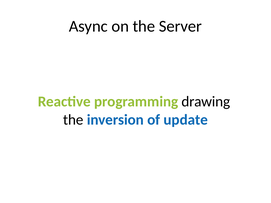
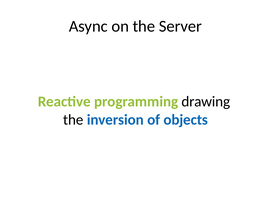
update: update -> objects
